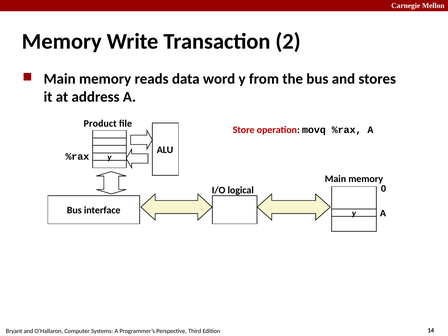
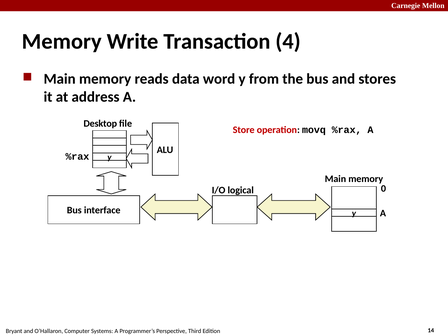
2: 2 -> 4
Product: Product -> Desktop
